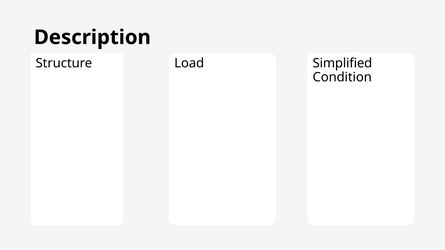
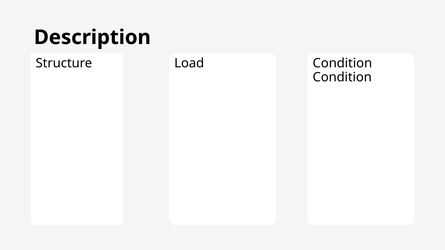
Load Simplified: Simplified -> Condition
